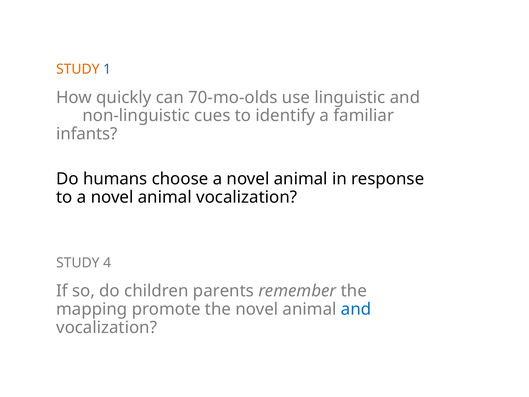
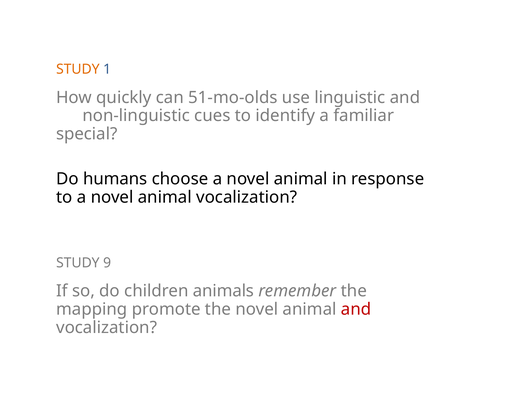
70-mo-olds: 70-mo-olds -> 51-mo-olds
infants: infants -> special
4: 4 -> 9
parents: parents -> animals
and at (356, 309) colour: blue -> red
